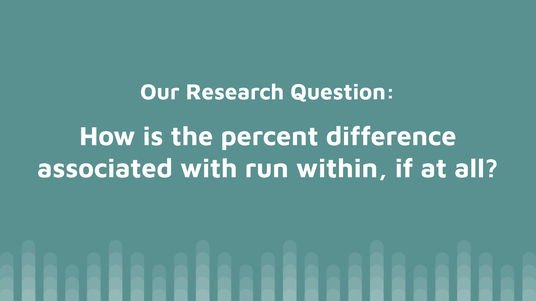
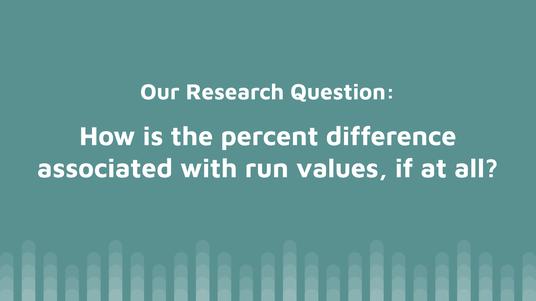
within: within -> values
